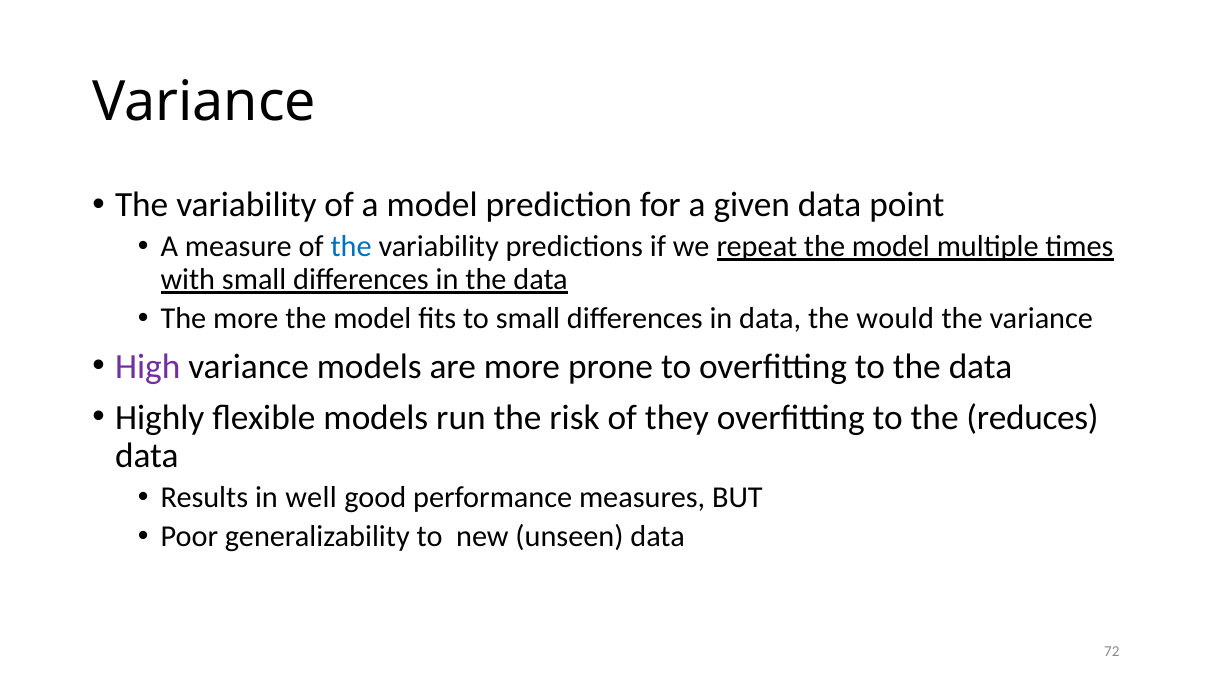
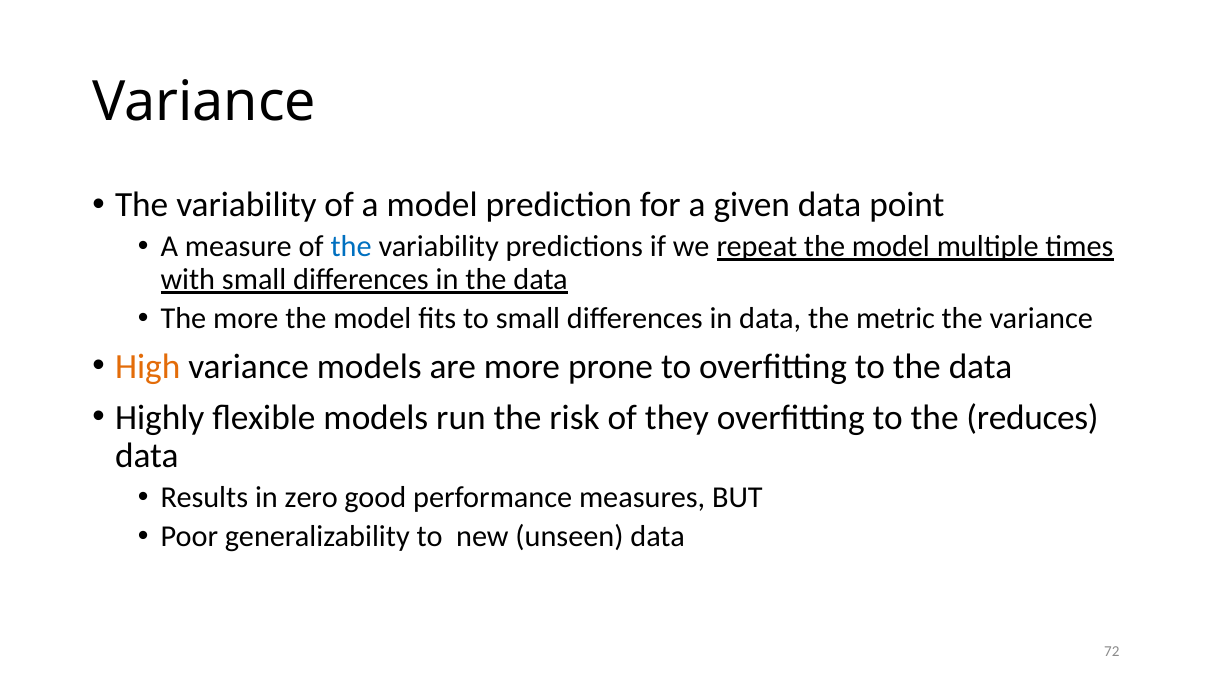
would: would -> metric
High colour: purple -> orange
well: well -> zero
